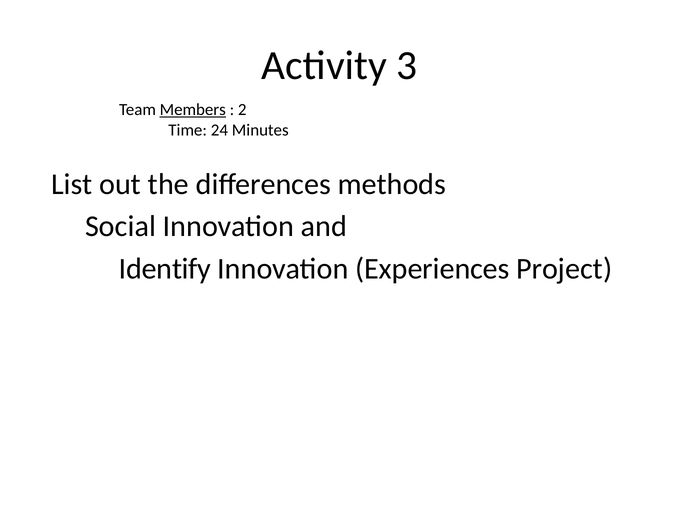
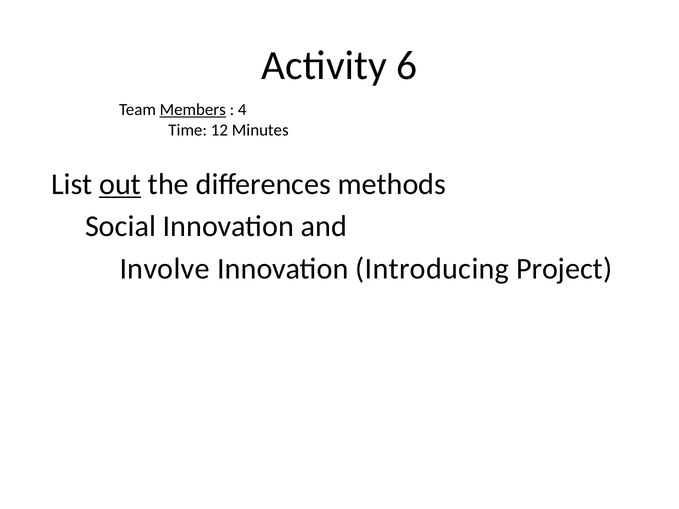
3: 3 -> 6
2: 2 -> 4
24: 24 -> 12
out underline: none -> present
Identify: Identify -> Involve
Experiences: Experiences -> Introducing
